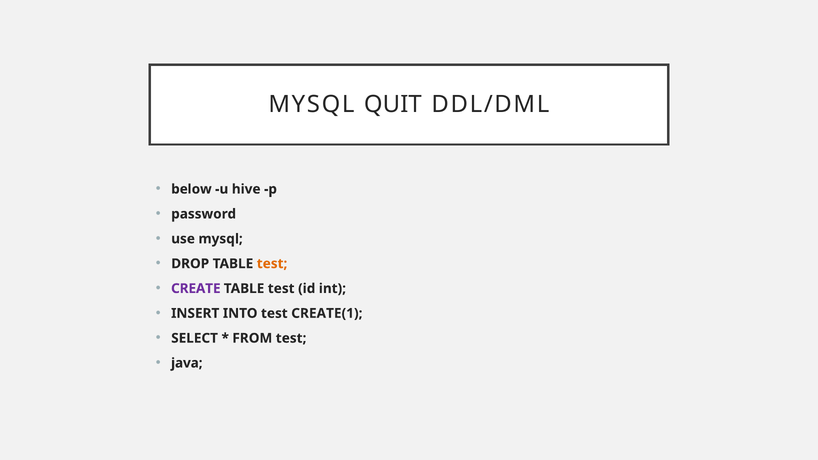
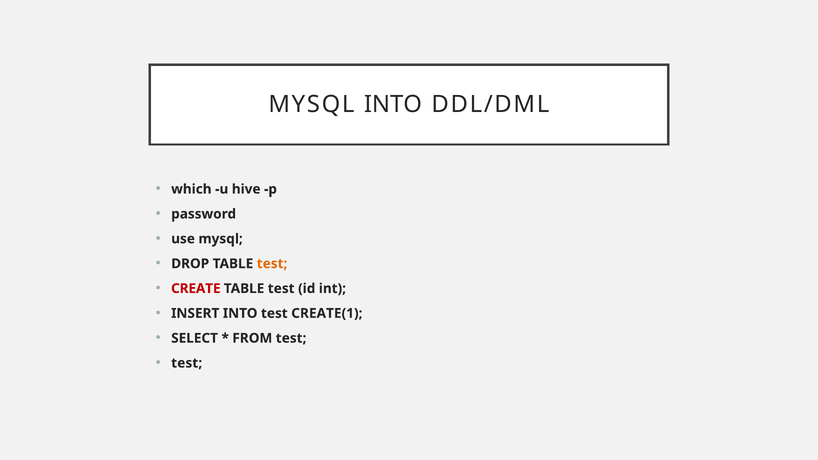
MYSQL QUIT: QUIT -> INTO
below: below -> which
CREATE colour: purple -> red
java at (187, 363): java -> test
